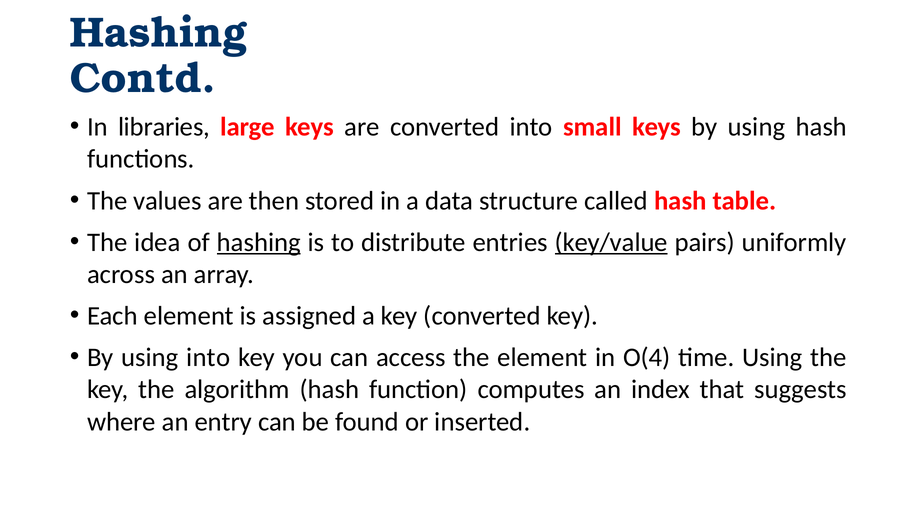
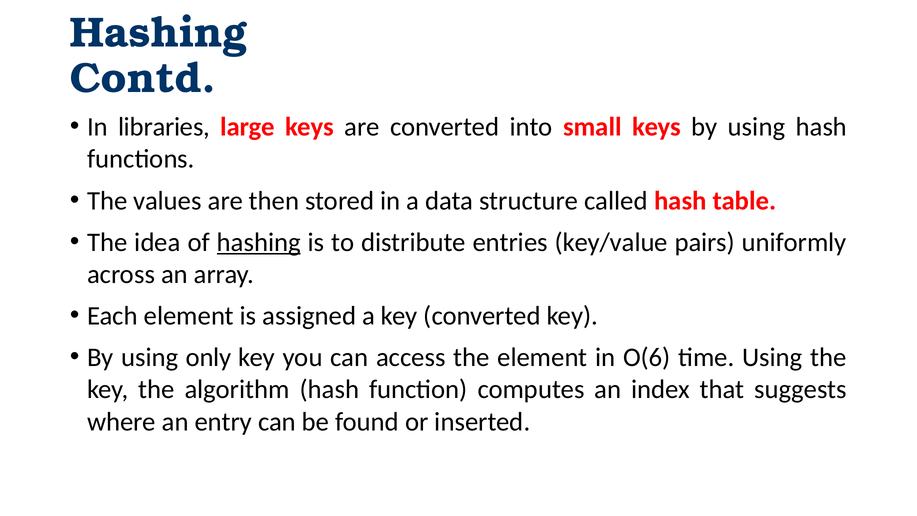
key/value underline: present -> none
using into: into -> only
O(4: O(4 -> O(6
